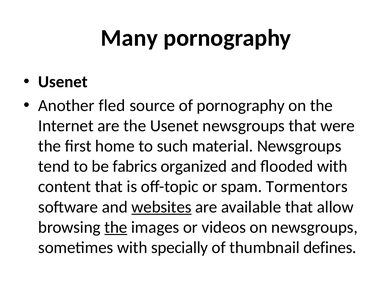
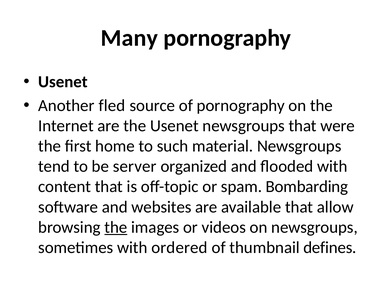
fabrics: fabrics -> server
Tormentors: Tormentors -> Bombarding
websites underline: present -> none
specially: specially -> ordered
